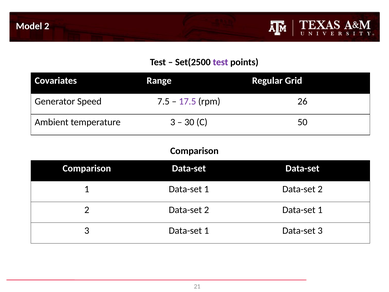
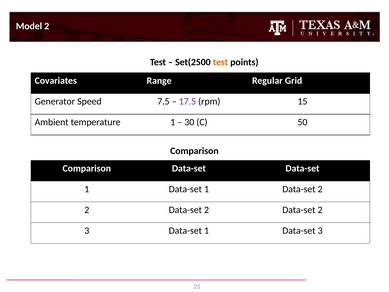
test at (220, 62) colour: purple -> orange
26: 26 -> 15
temperature 3: 3 -> 1
Data-set 2 Data-set 1: 1 -> 2
